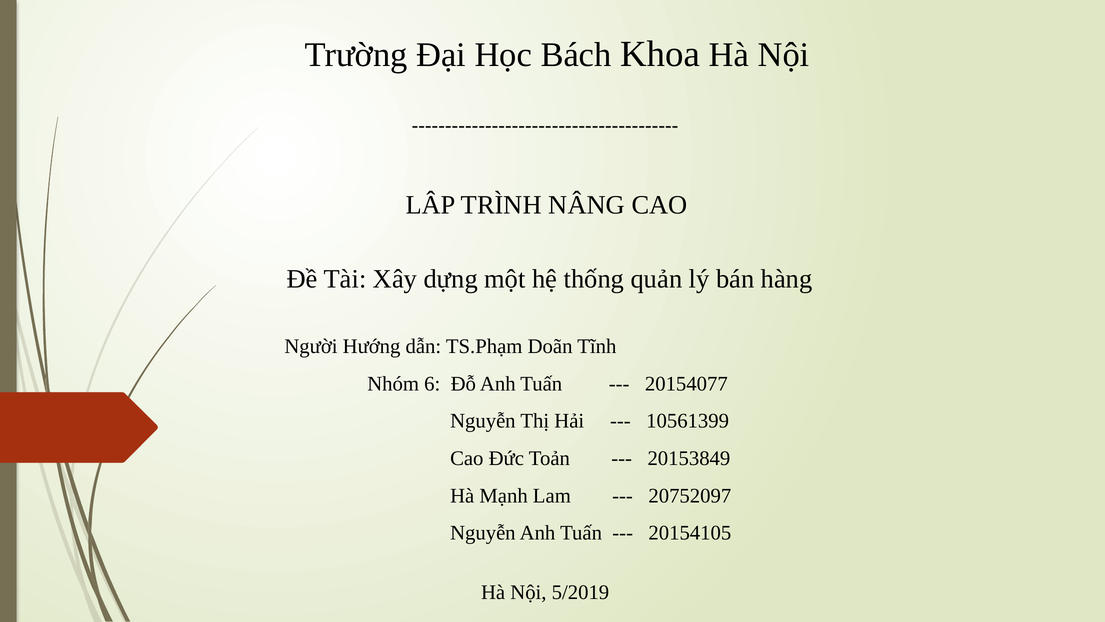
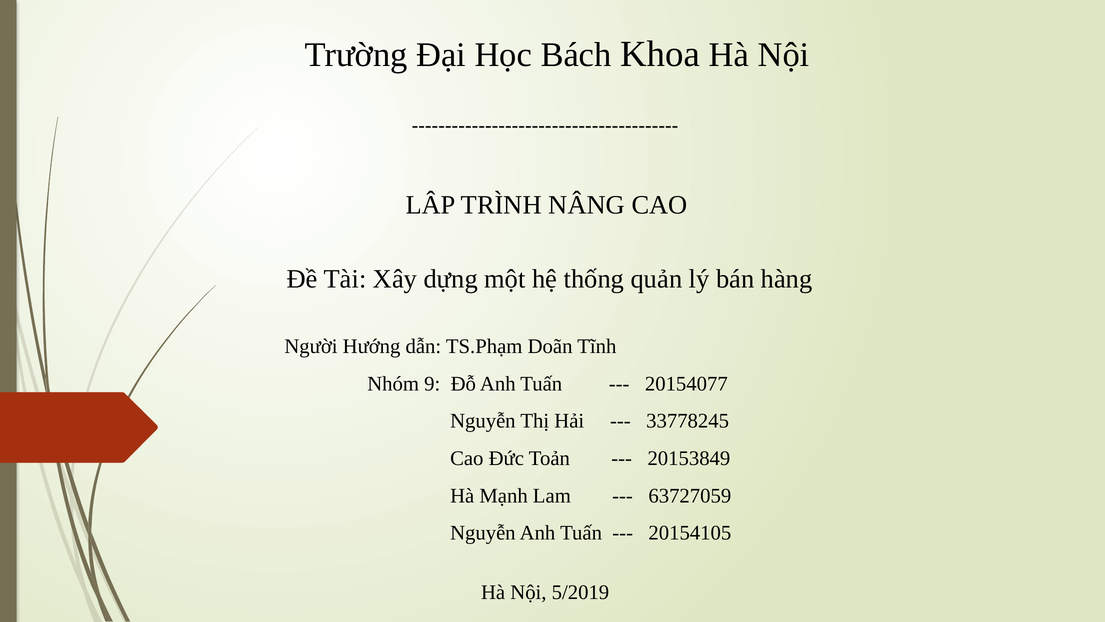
6: 6 -> 9
10561399: 10561399 -> 33778245
20752097: 20752097 -> 63727059
